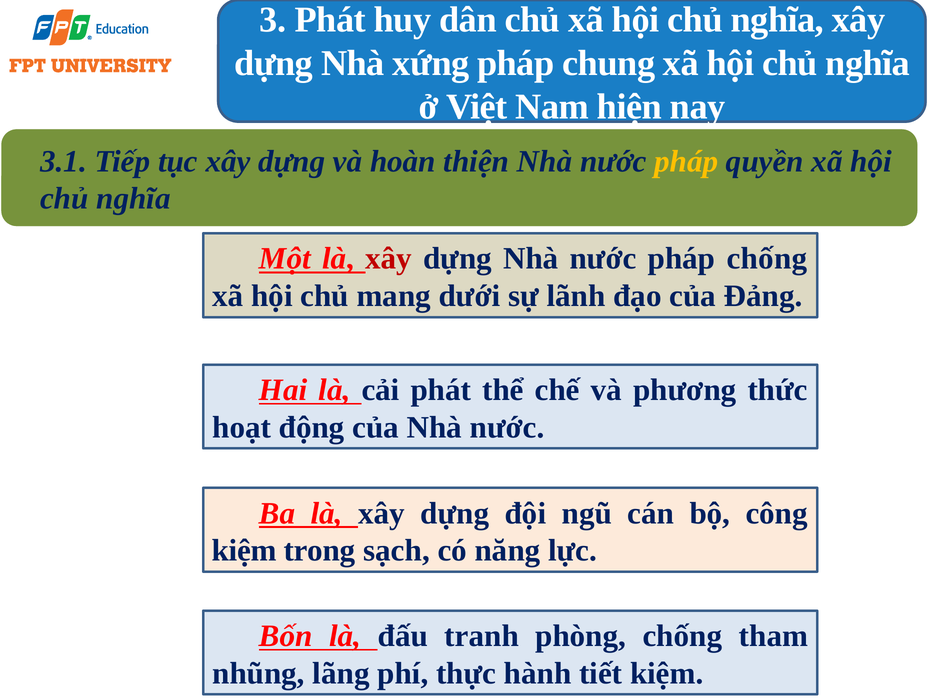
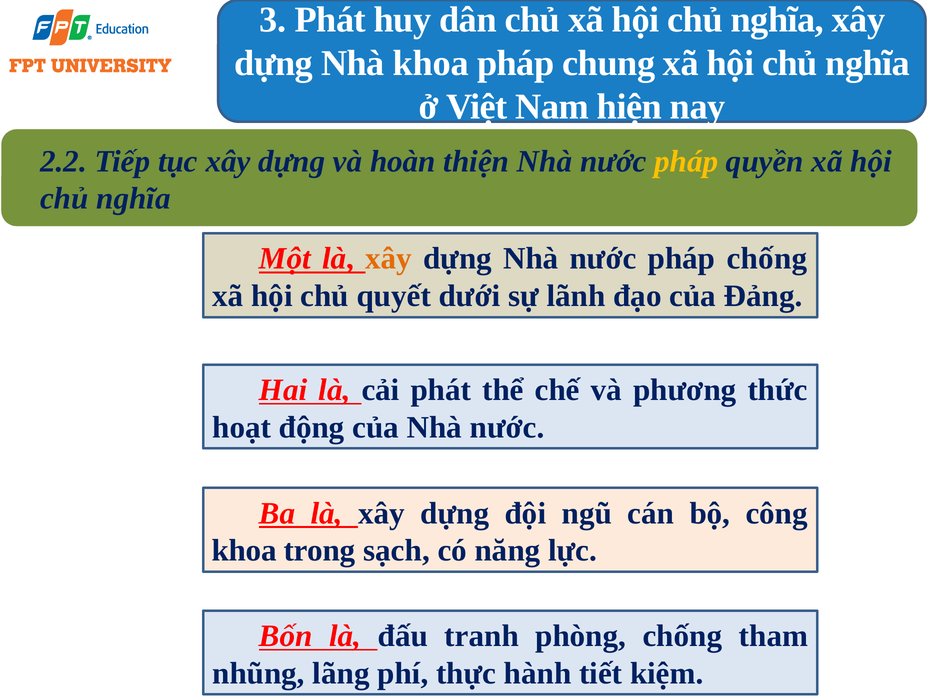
Nhà xứng: xứng -> khoa
3.1: 3.1 -> 2.2
xây at (389, 259) colour: red -> orange
mang: mang -> quyết
kiệm at (244, 550): kiệm -> khoa
